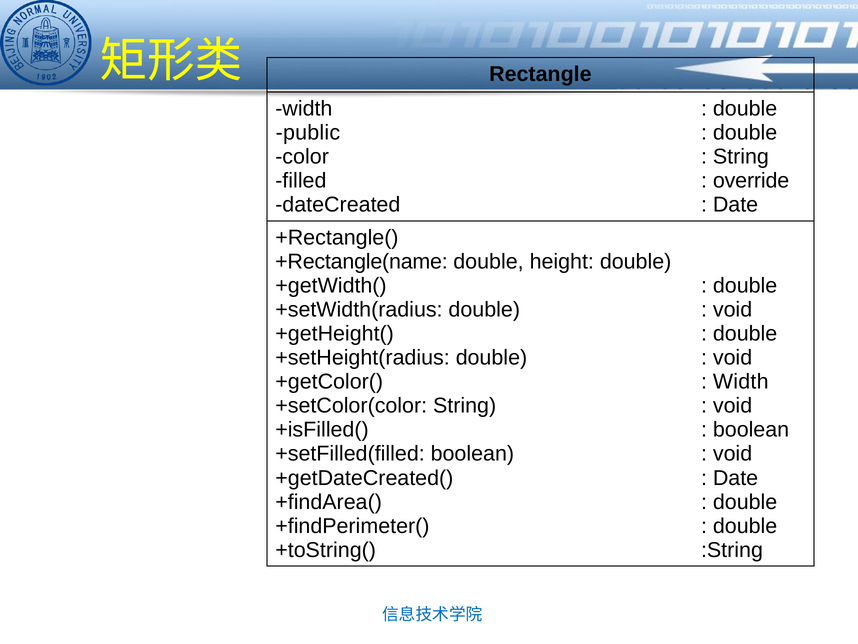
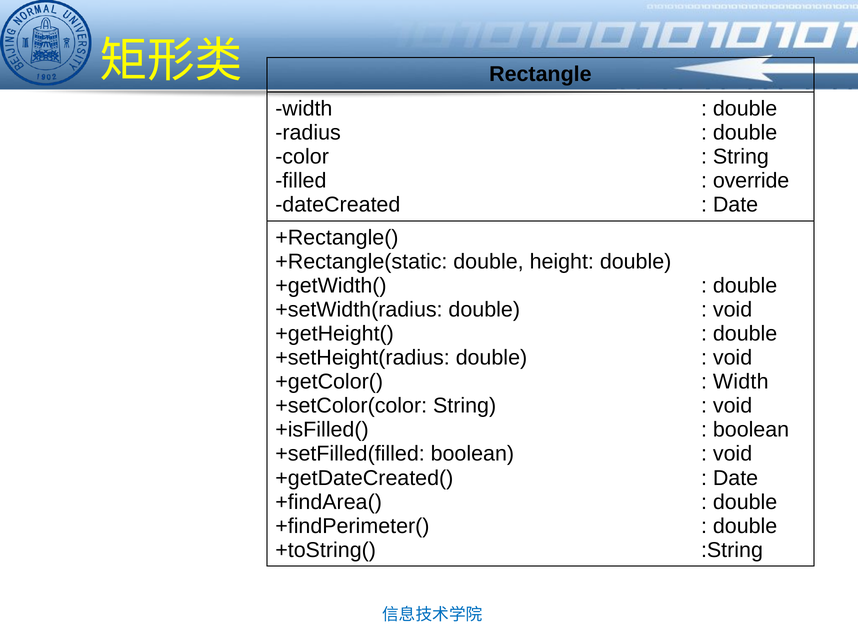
public: public -> radius
+Rectangle(name: +Rectangle(name -> +Rectangle(static
